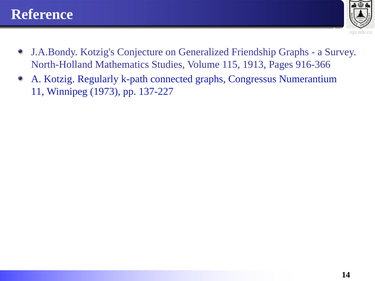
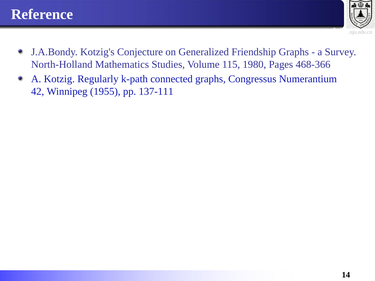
1913: 1913 -> 1980
916-366: 916-366 -> 468-366
11: 11 -> 42
1973: 1973 -> 1955
137-227: 137-227 -> 137-111
